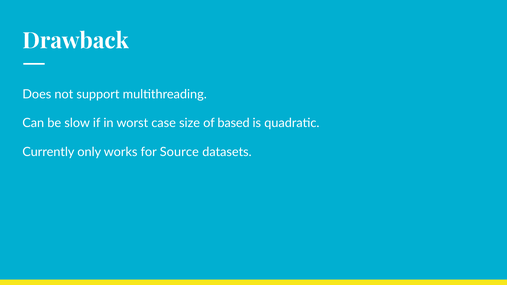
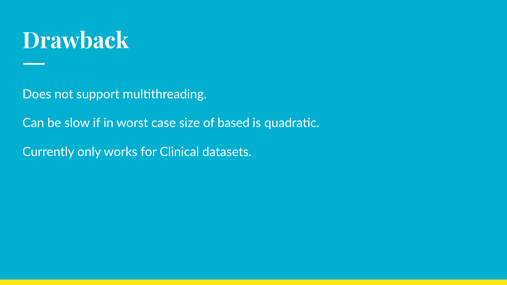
Source: Source -> Clinical
